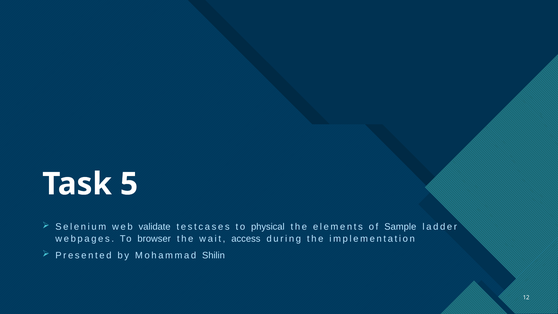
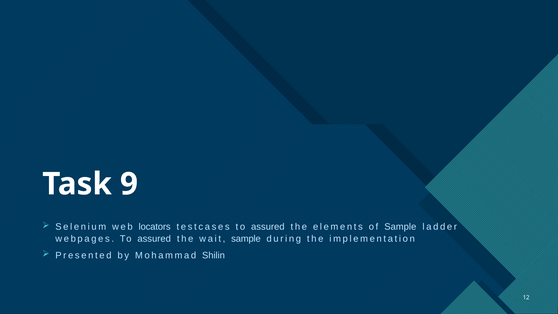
5: 5 -> 9
validate: validate -> locators
testcases to physical: physical -> assured
webpages To browser: browser -> assured
wait access: access -> sample
